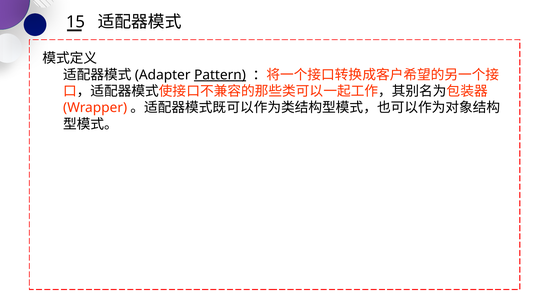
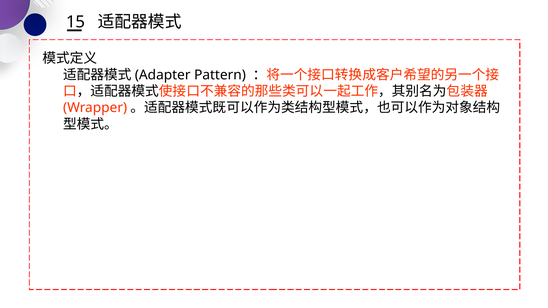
Pattern underline: present -> none
